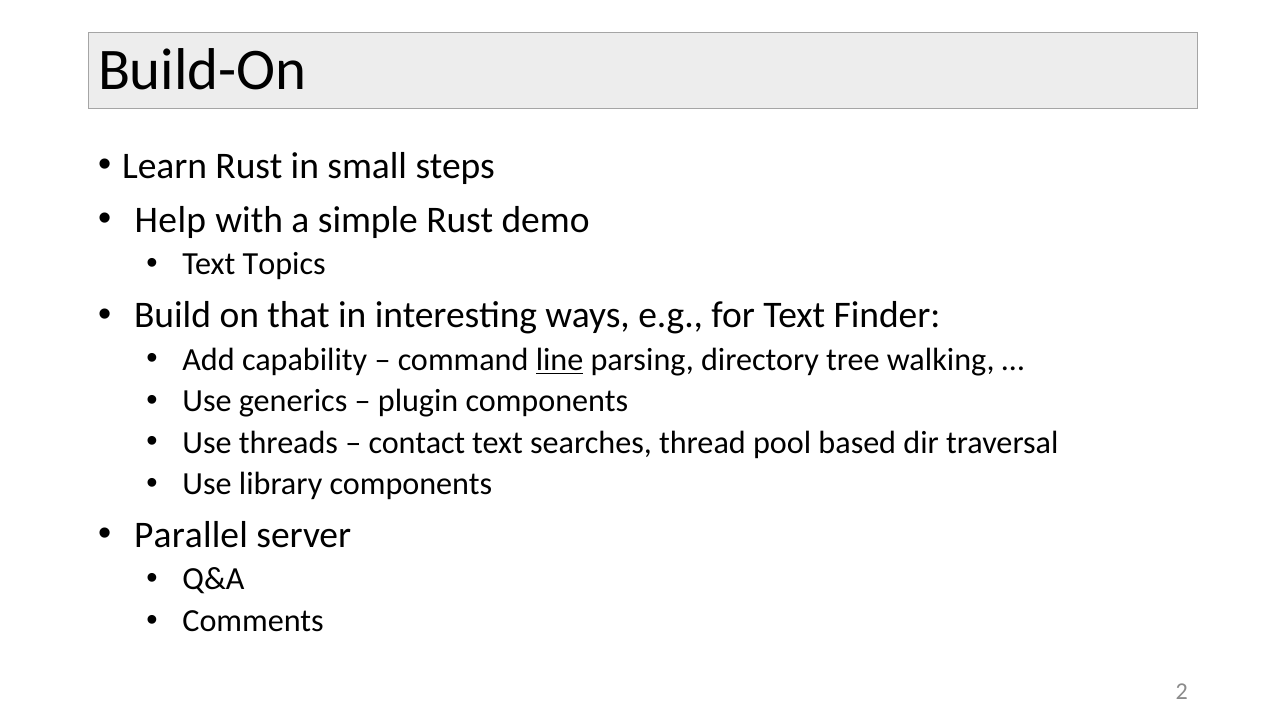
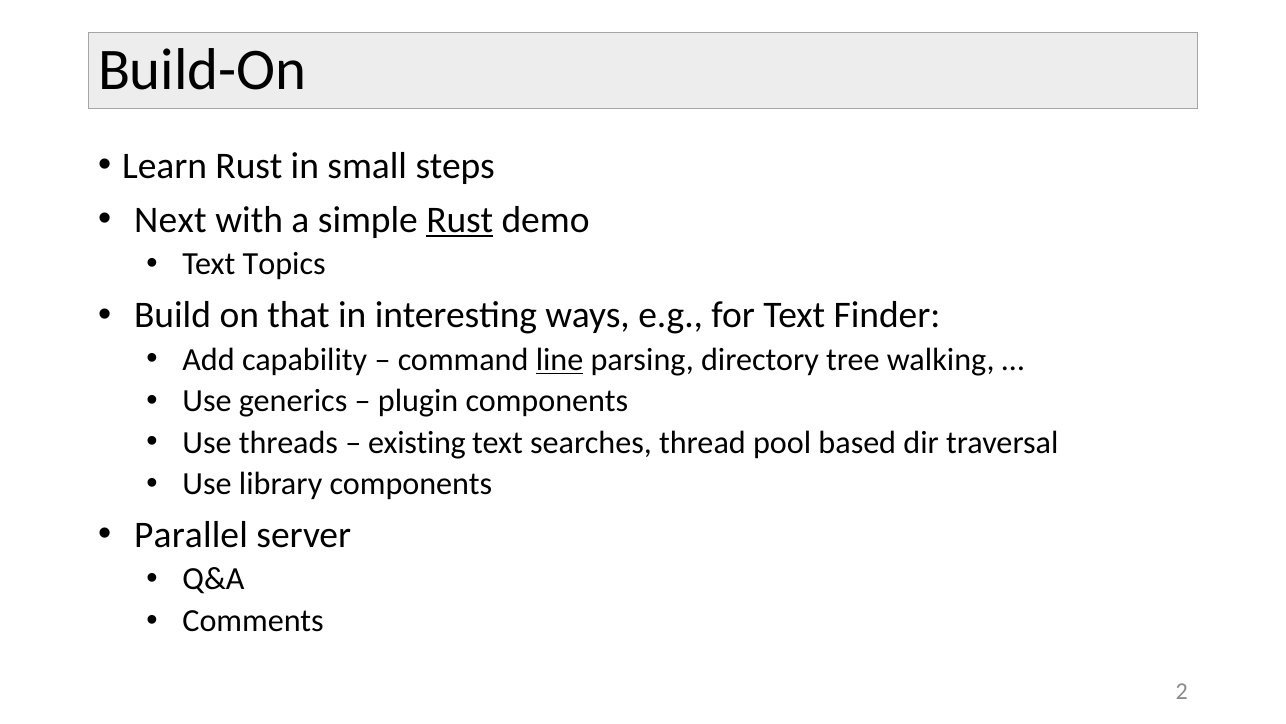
Help: Help -> Next
Rust at (460, 220) underline: none -> present
contact: contact -> existing
